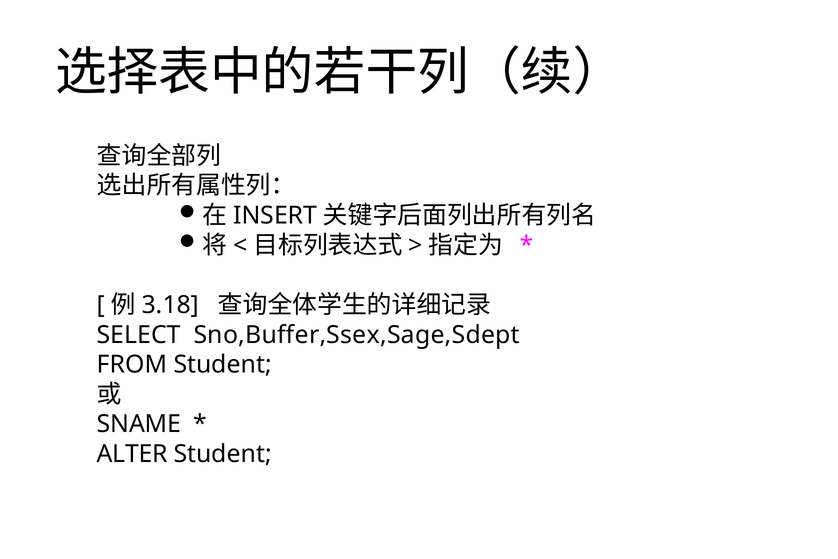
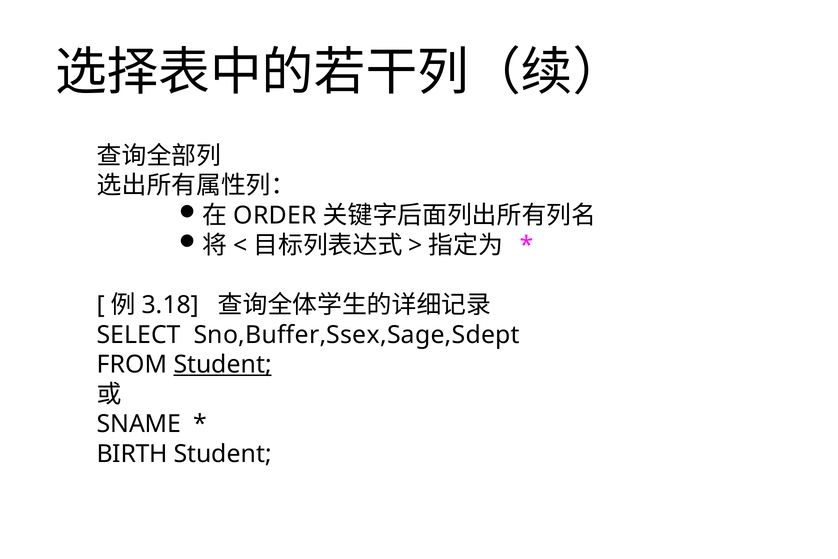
INSERT: INSERT -> ORDER
Student at (223, 364) underline: none -> present
ALTER: ALTER -> BIRTH
